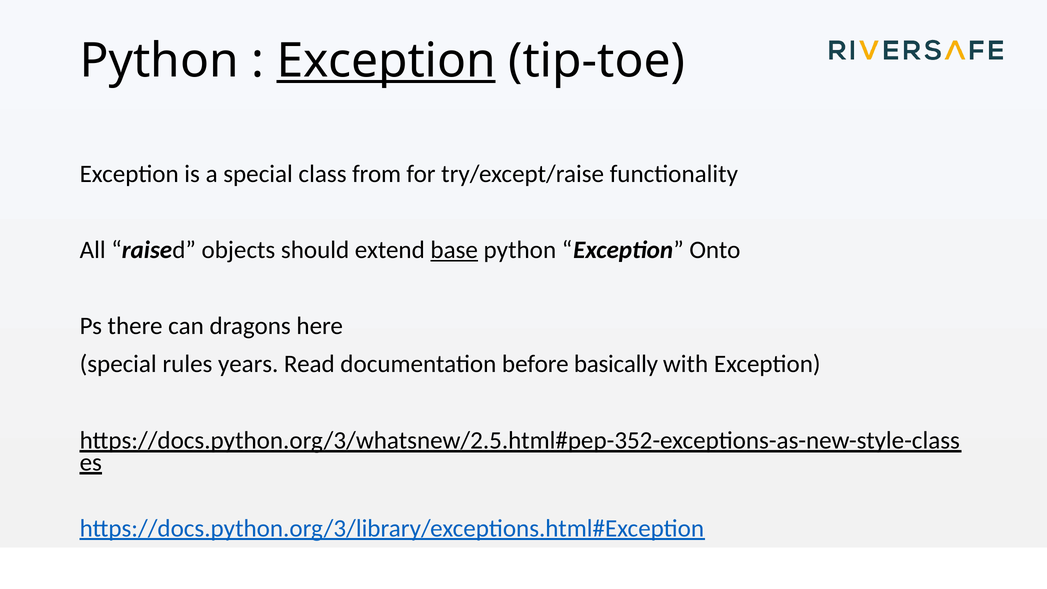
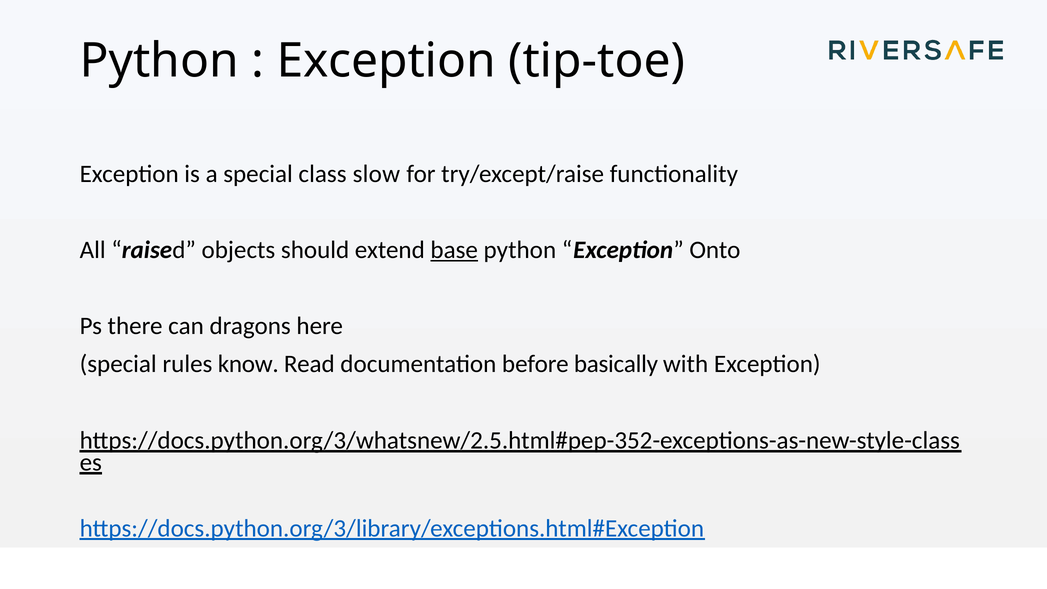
Exception at (386, 61) underline: present -> none
from: from -> slow
years: years -> know
